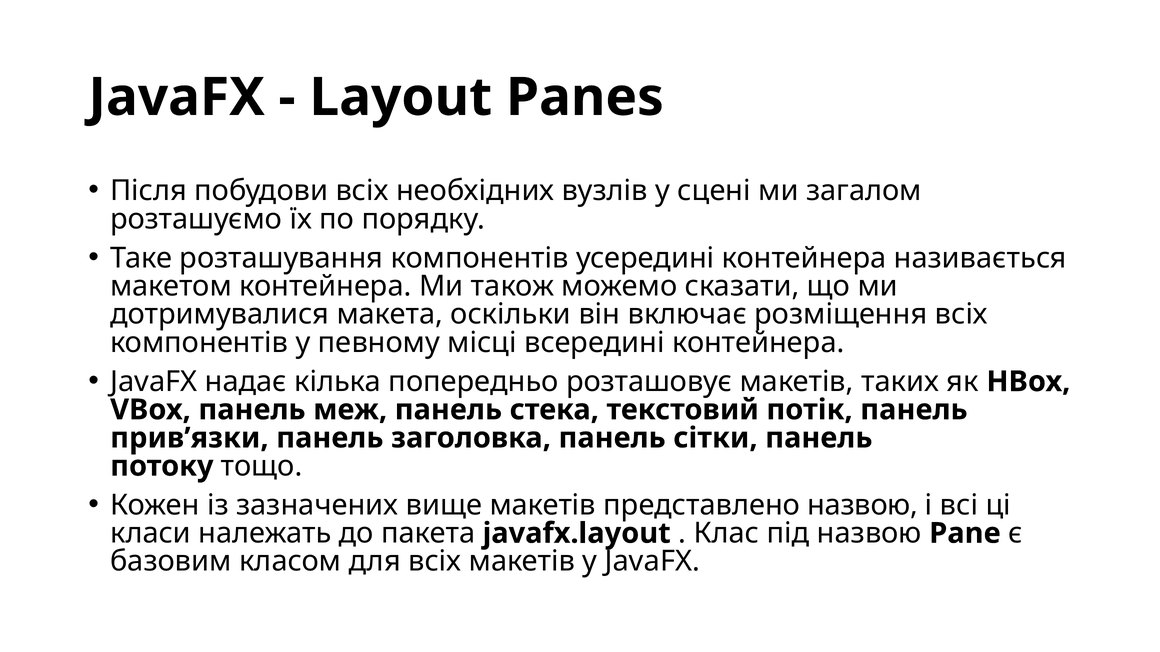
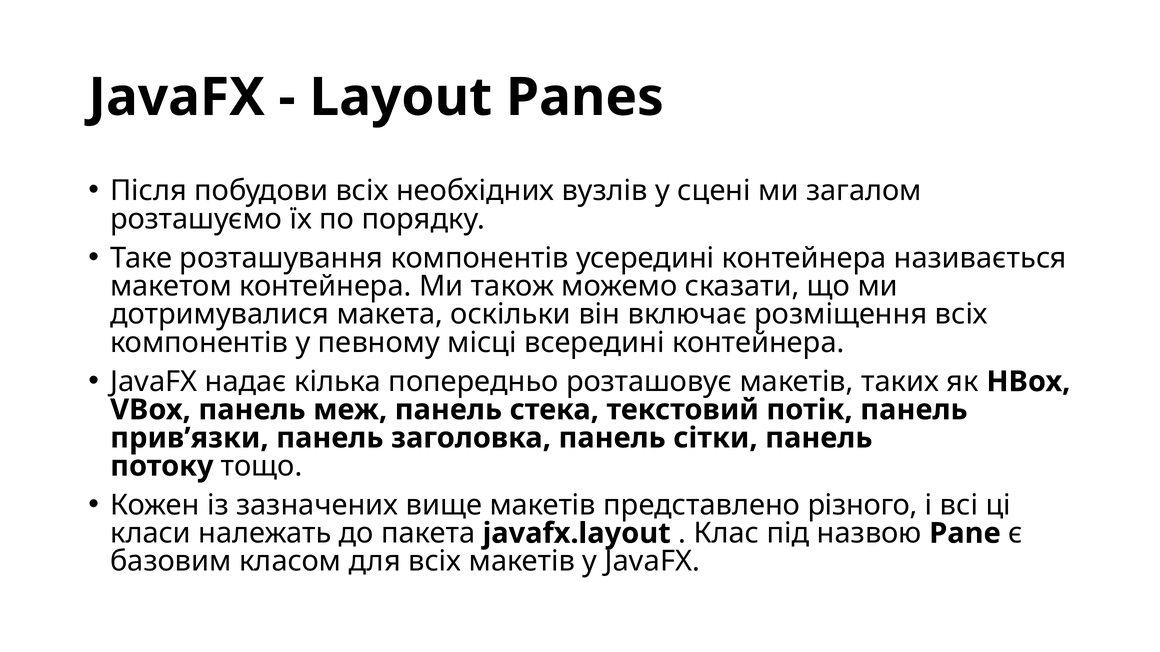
представлено назвою: назвою -> різного
